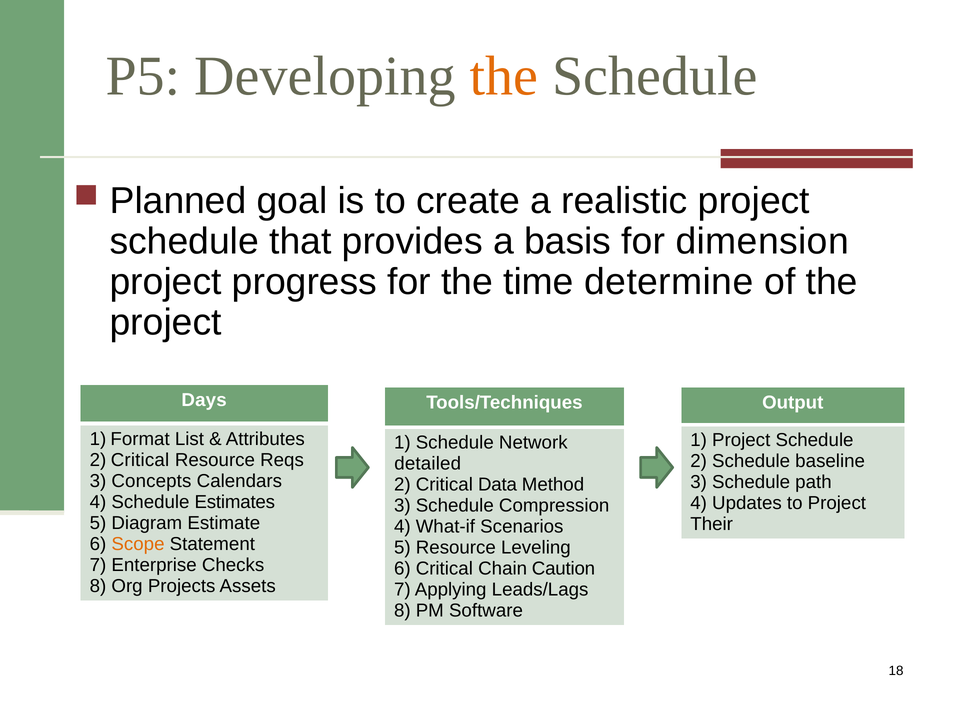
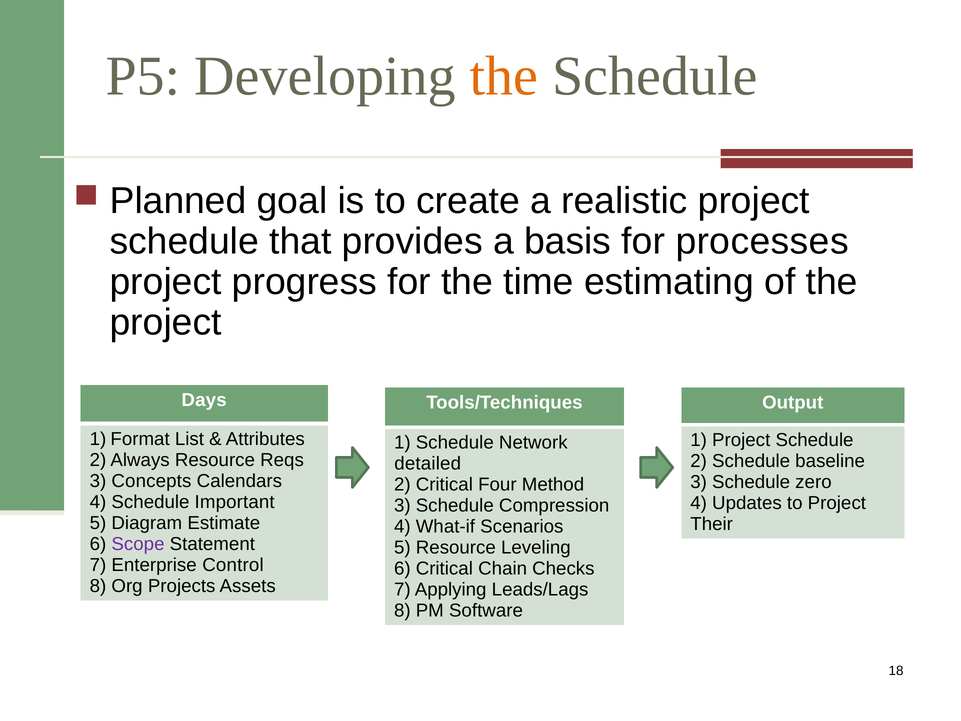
dimension: dimension -> processes
determine: determine -> estimating
Critical at (140, 460): Critical -> Always
path: path -> zero
Data: Data -> Four
Estimates: Estimates -> Important
Scope colour: orange -> purple
Checks: Checks -> Control
Caution: Caution -> Checks
